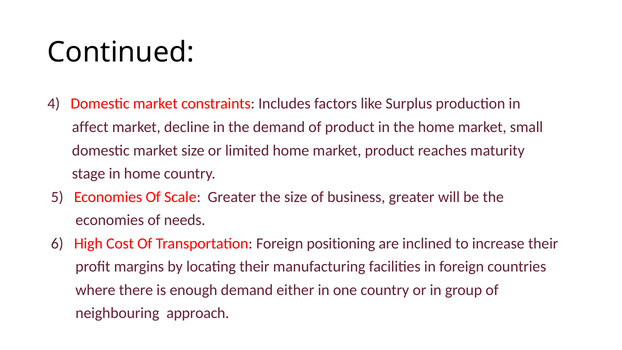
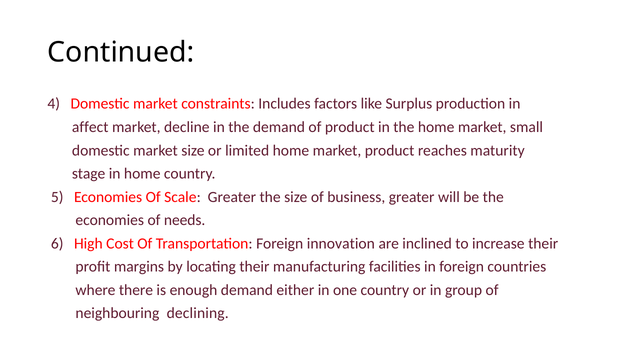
positioning: positioning -> innovation
approach: approach -> declining
